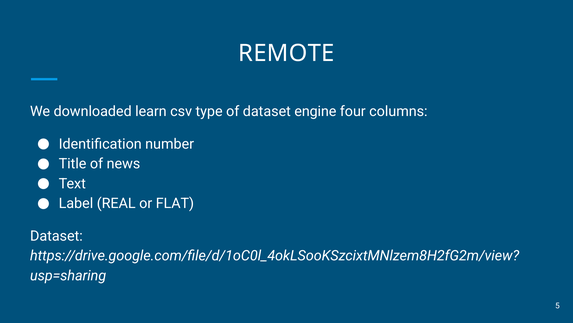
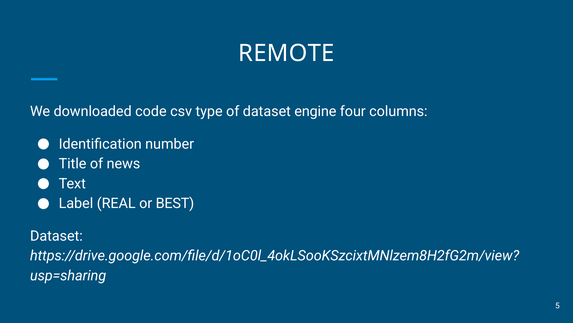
learn: learn -> code
FLAT: FLAT -> BEST
